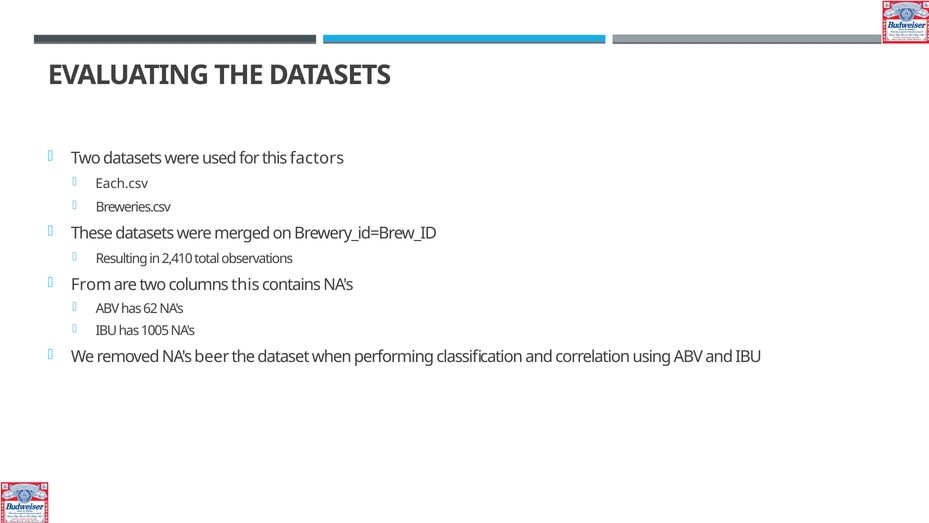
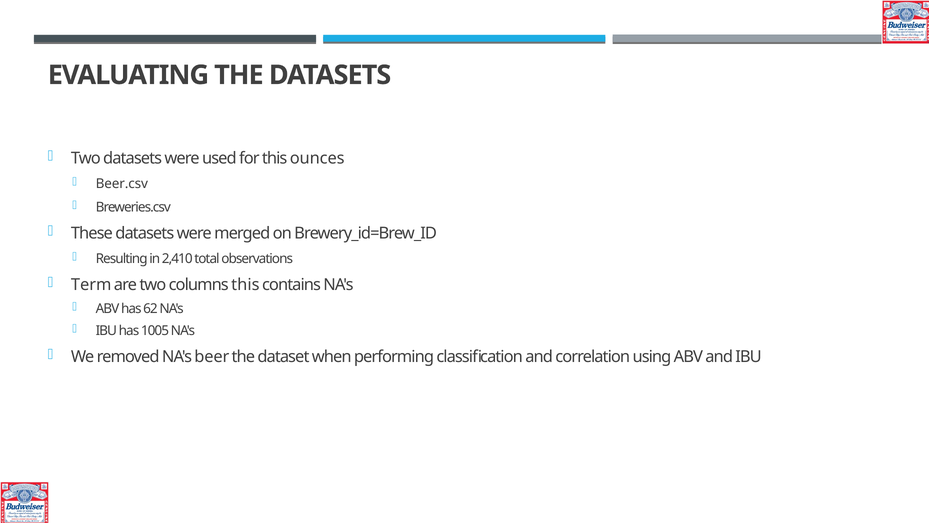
factors: factors -> ounces
Each.csv: Each.csv -> Beer.csv
From: From -> Term
